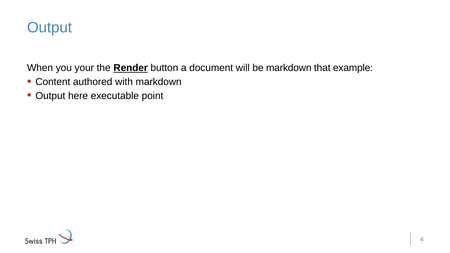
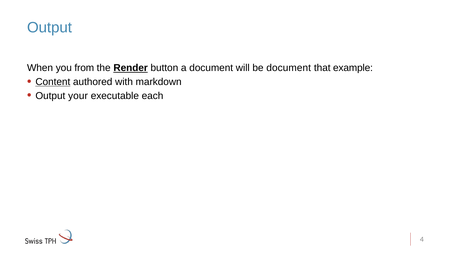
your: your -> from
be markdown: markdown -> document
Content underline: none -> present
here: here -> your
point: point -> each
